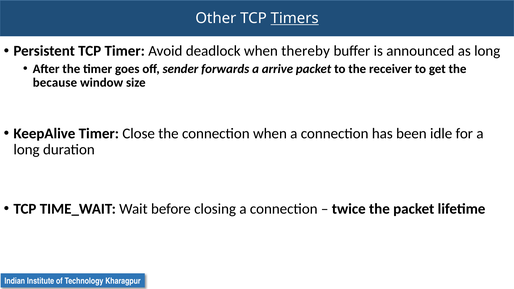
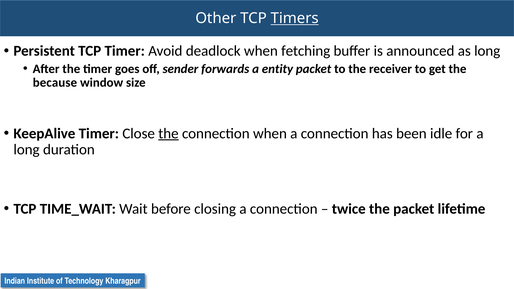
thereby: thereby -> fetching
arrive: arrive -> entity
the at (168, 133) underline: none -> present
